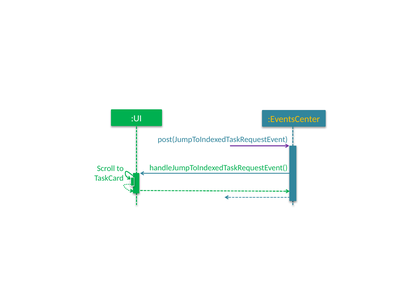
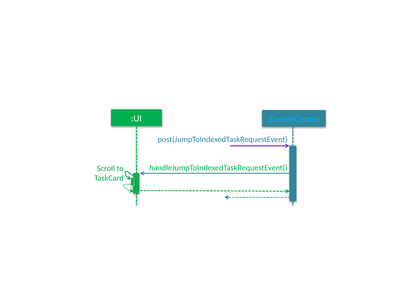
:EventsCenter colour: yellow -> light blue
